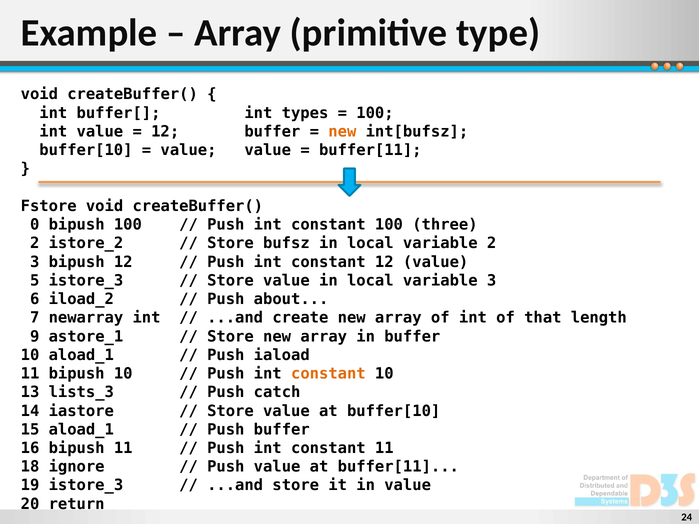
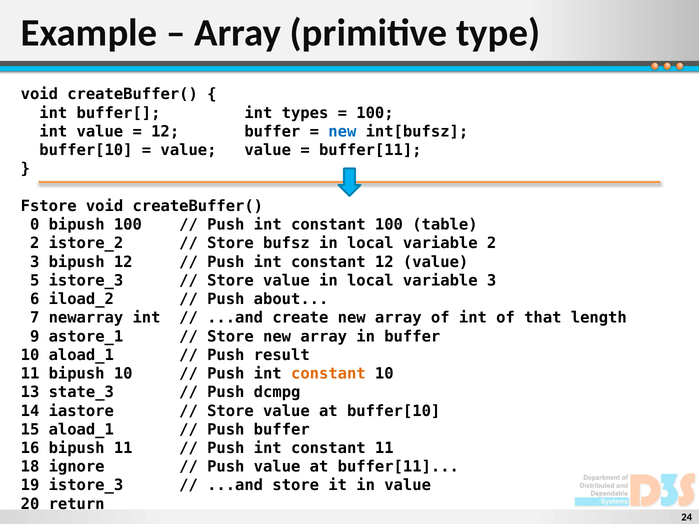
new at (342, 132) colour: orange -> blue
three: three -> table
iaload: iaload -> result
lists_3: lists_3 -> state_3
catch: catch -> dcmpg
